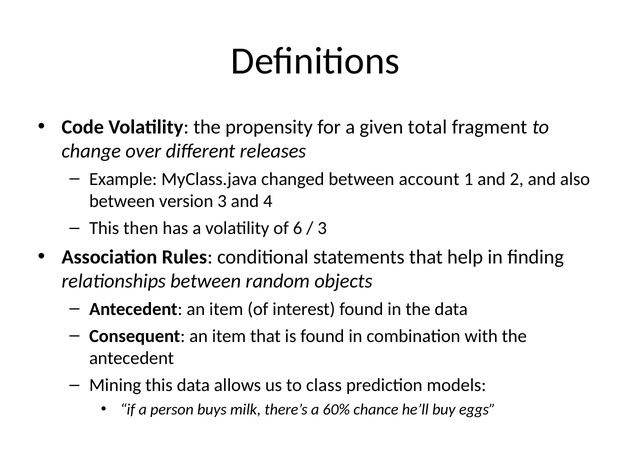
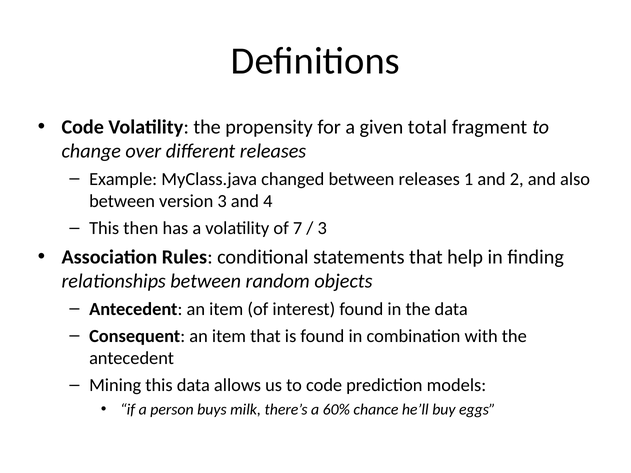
between account: account -> releases
6: 6 -> 7
to class: class -> code
